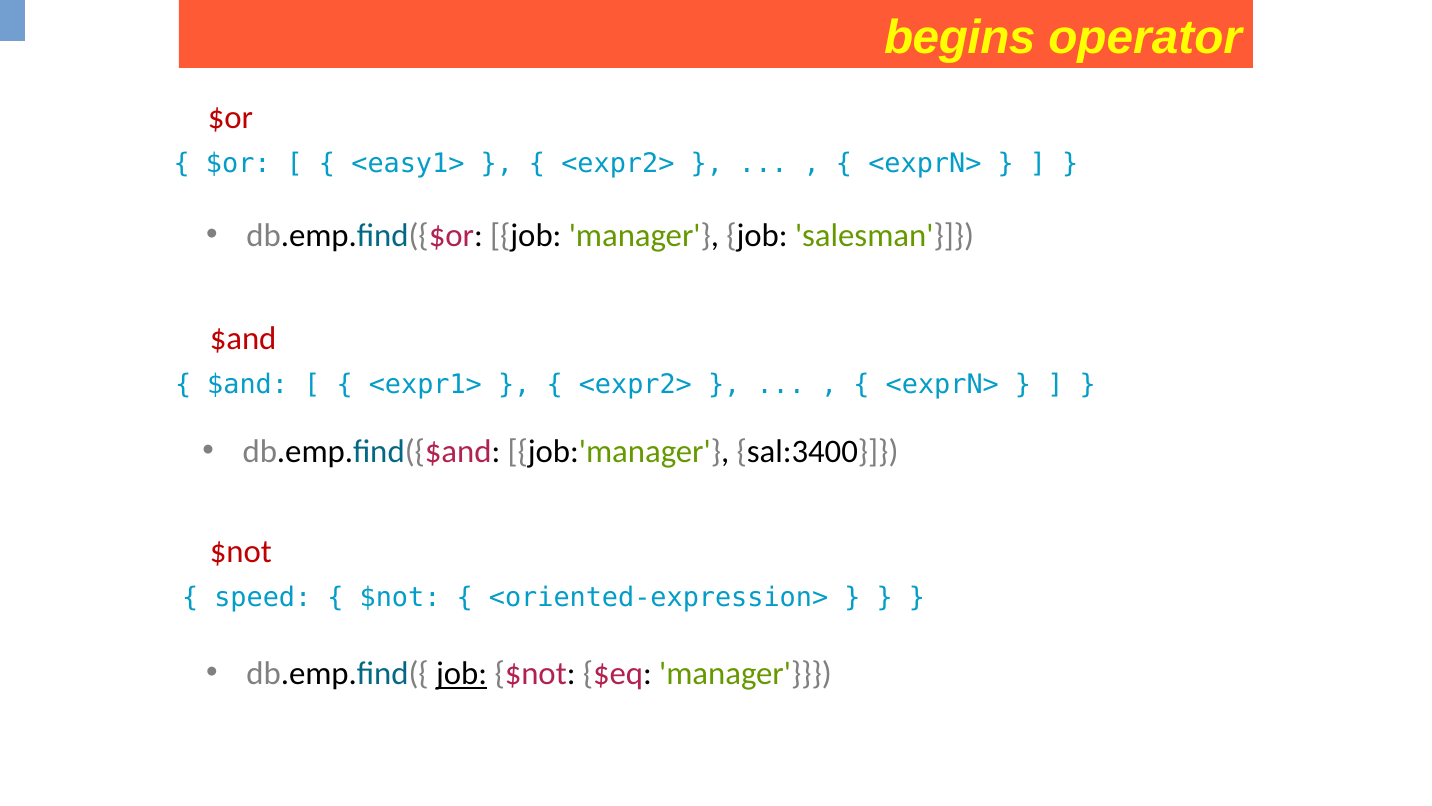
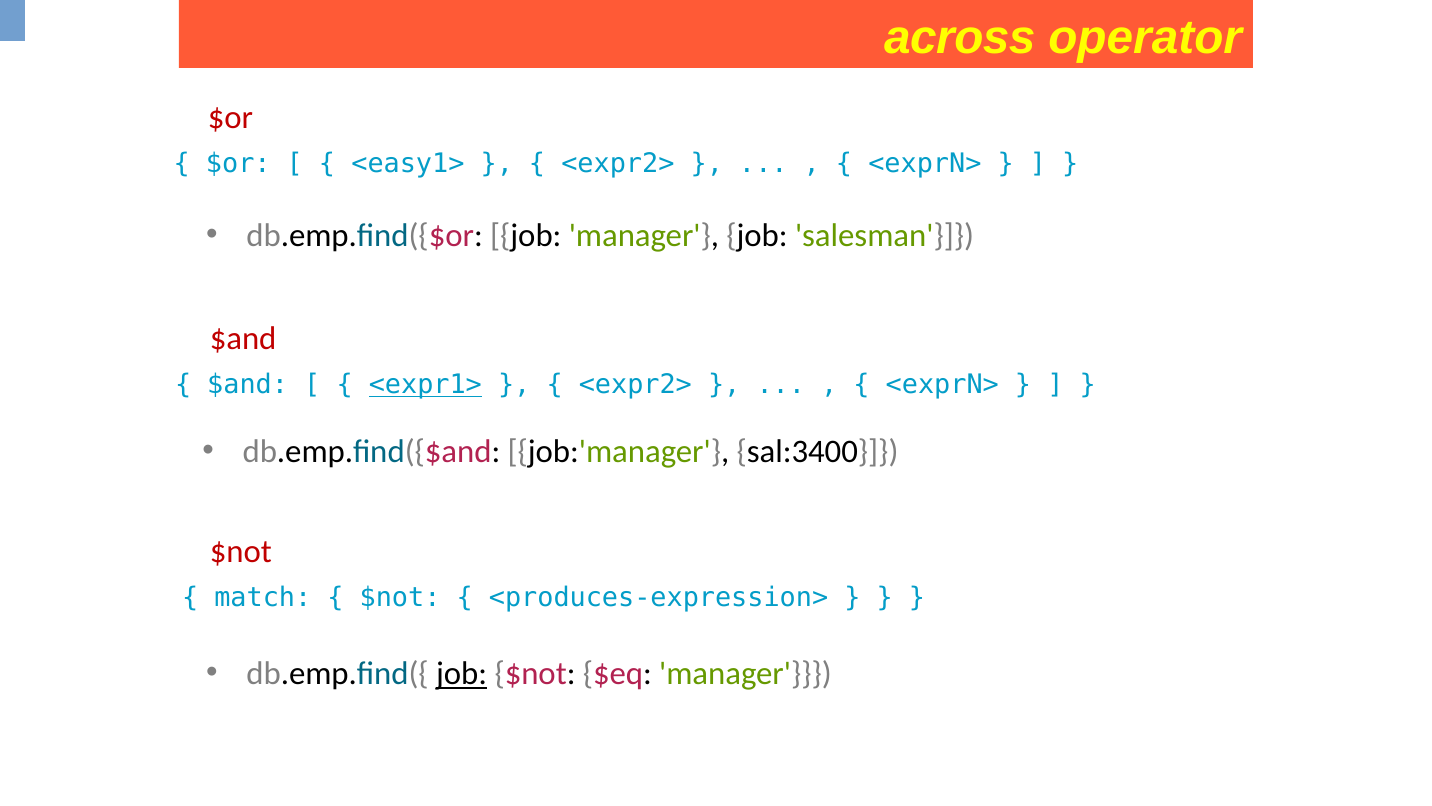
begins: begins -> across
<expr1> underline: none -> present
speed: speed -> match
<oriented-expression>: <oriented-expression> -> <produces-expression>
